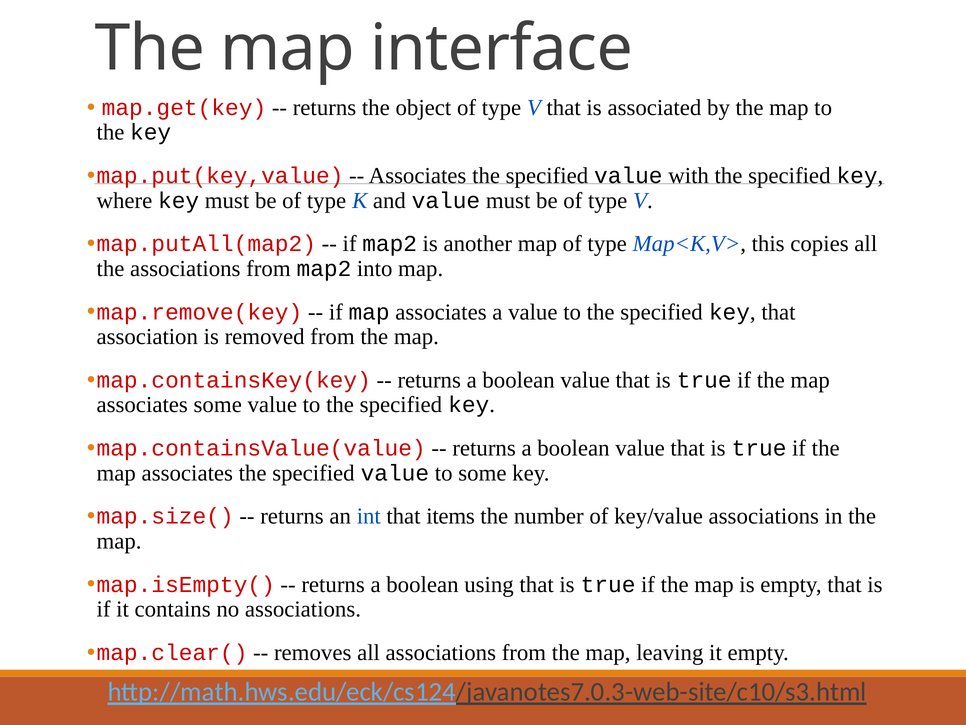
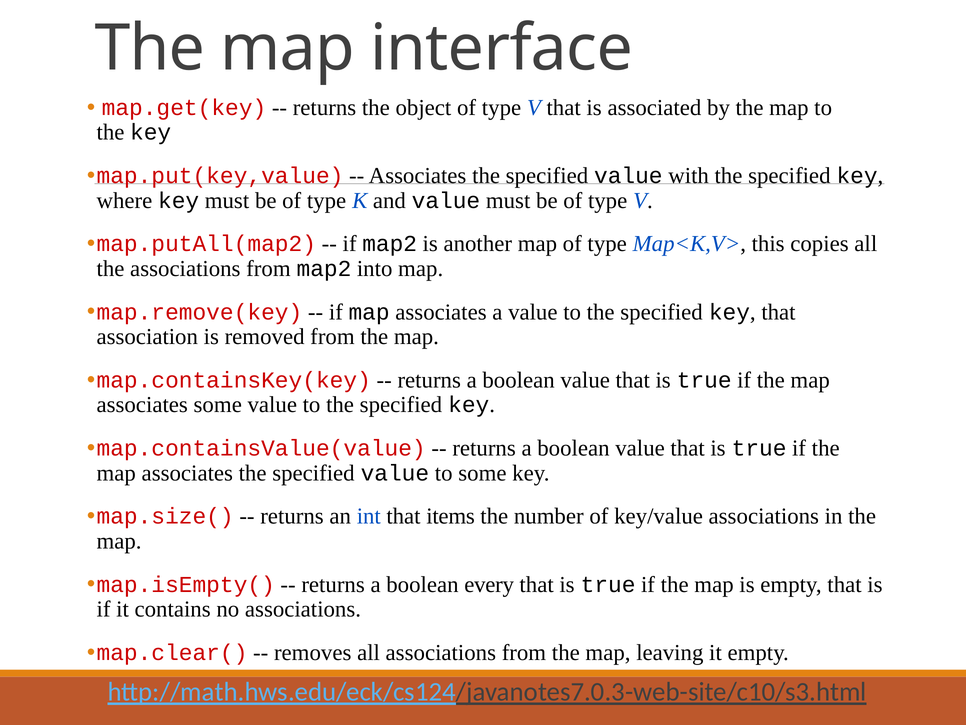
using: using -> every
